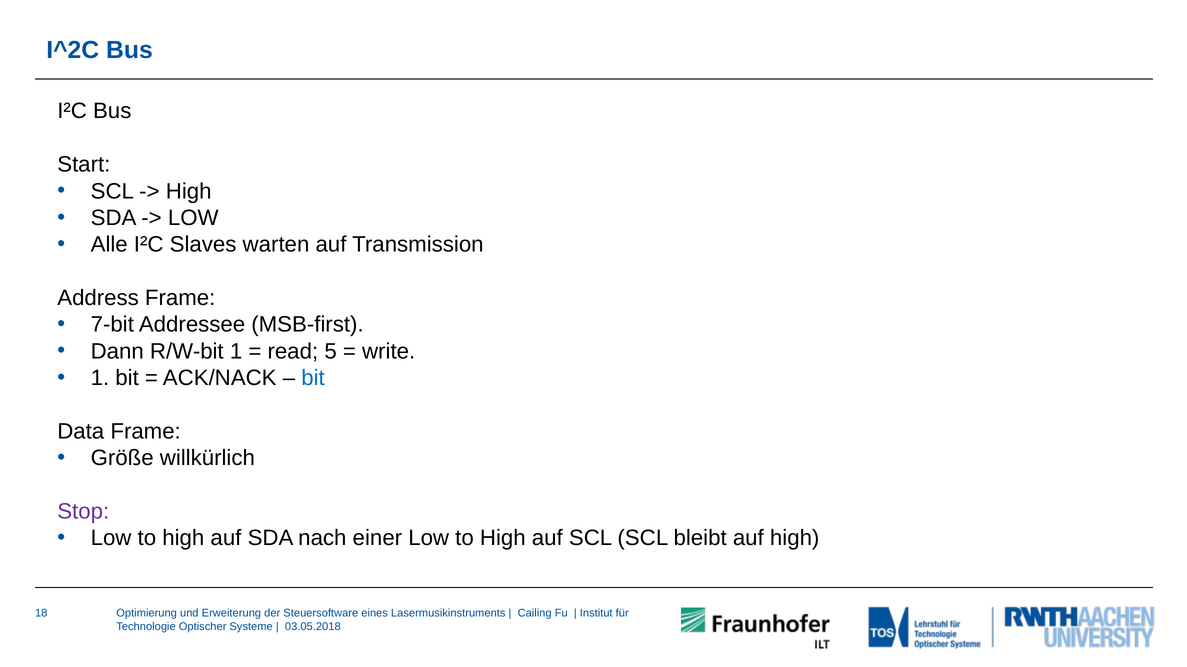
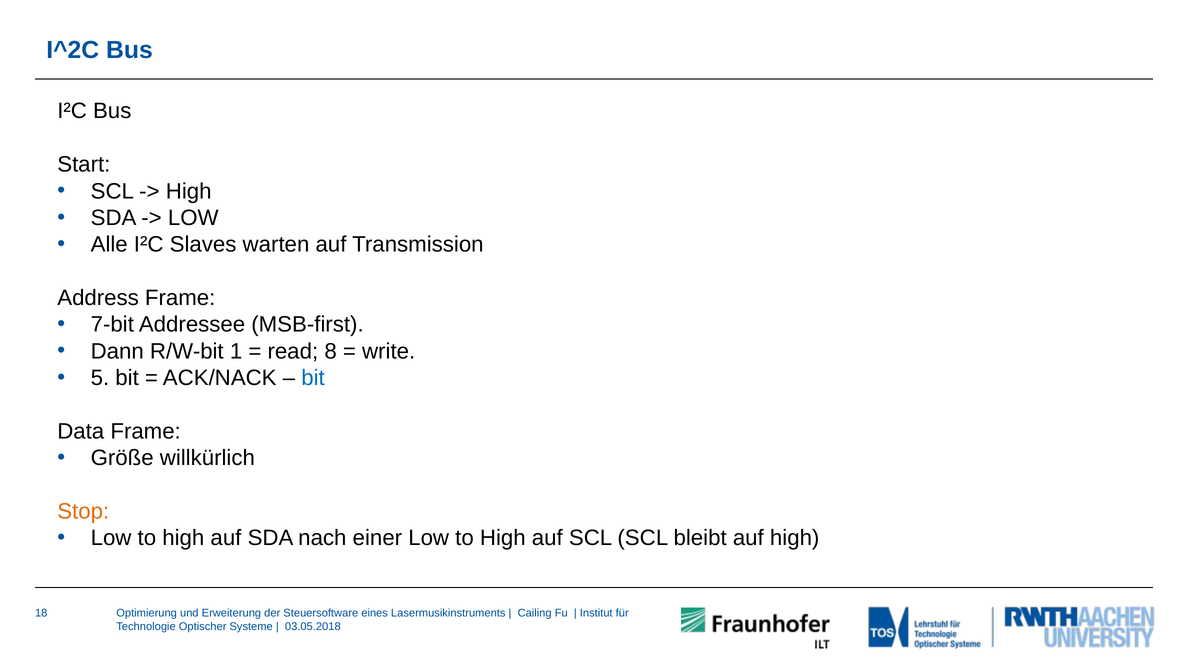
5: 5 -> 8
1 at (100, 378): 1 -> 5
Stop colour: purple -> orange
